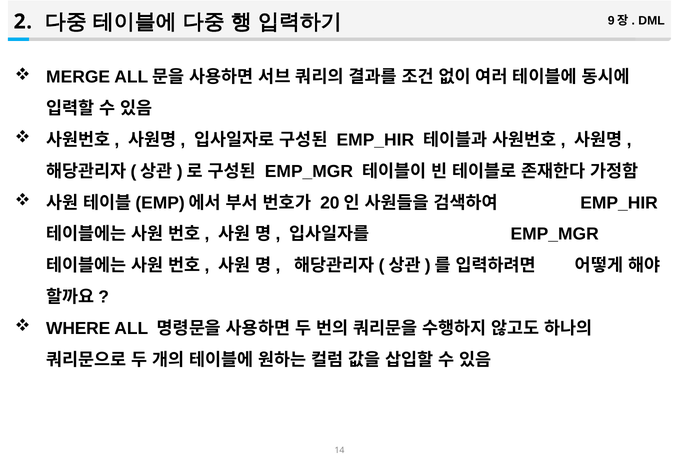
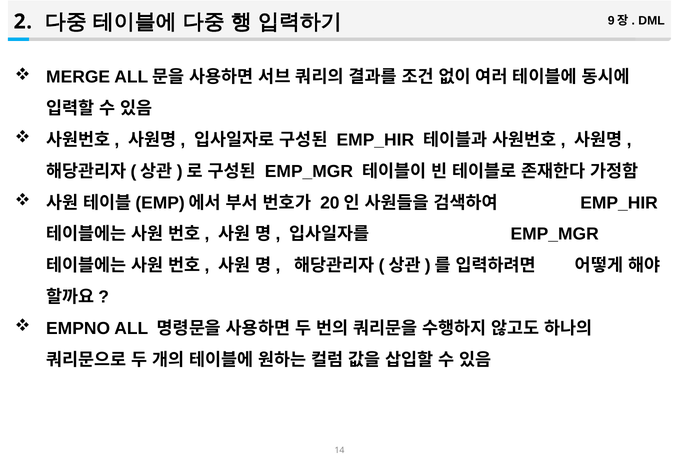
WHERE: WHERE -> EMPNO
